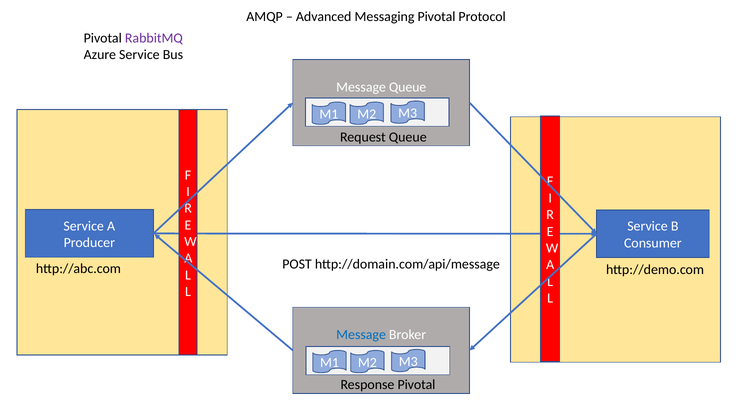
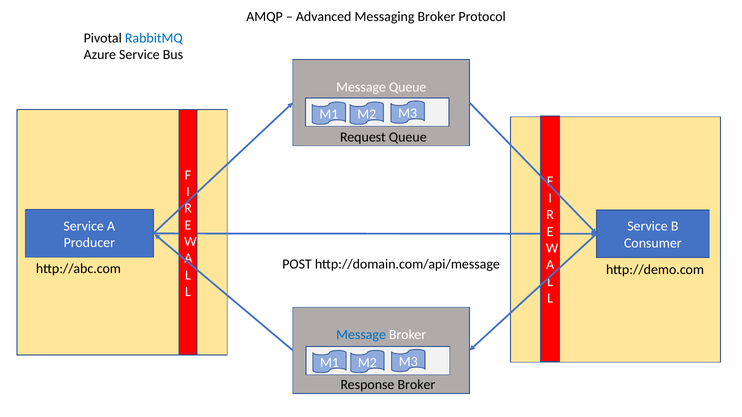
Messaging Pivotal: Pivotal -> Broker
RabbitMQ colour: purple -> blue
Response Pivotal: Pivotal -> Broker
